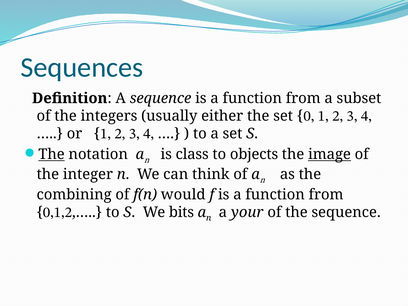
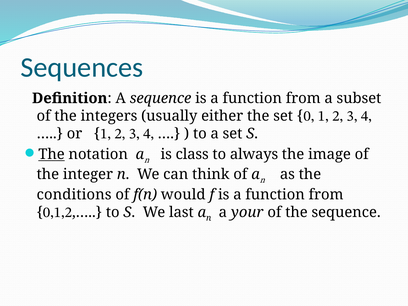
objects: objects -> always
image underline: present -> none
combining: combining -> conditions
bits: bits -> last
